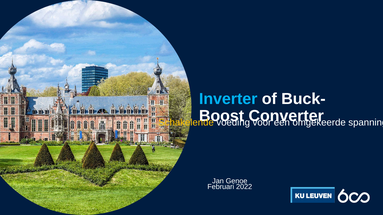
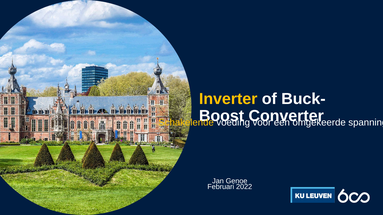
Inverter colour: light blue -> yellow
